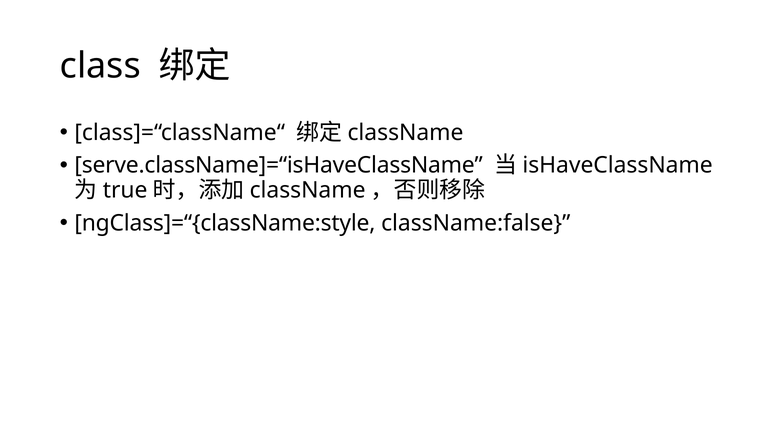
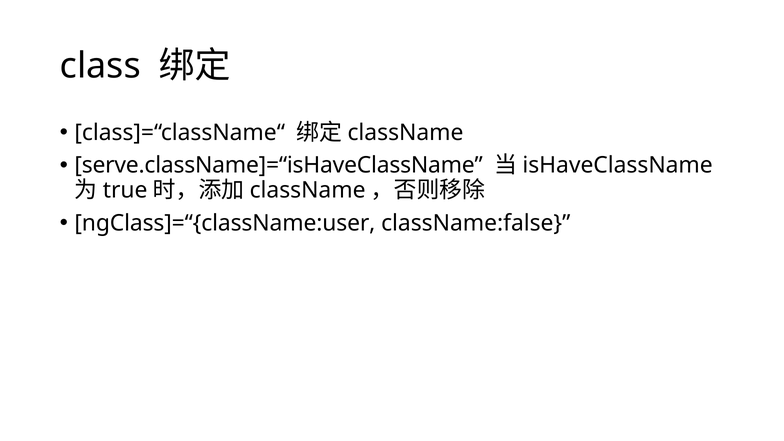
ngClass]=“{className:style: ngClass]=“{className:style -> ngClass]=“{className:user
